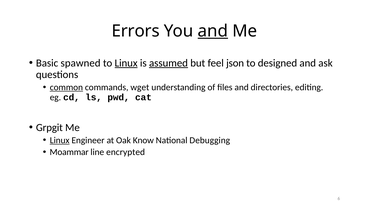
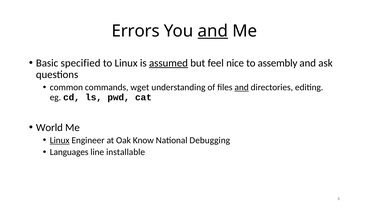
spawned: spawned -> specified
Linux at (126, 63) underline: present -> none
json: json -> nice
designed: designed -> assembly
common underline: present -> none
and at (242, 87) underline: none -> present
Grpgit: Grpgit -> World
Moammar: Moammar -> Languages
encrypted: encrypted -> installable
